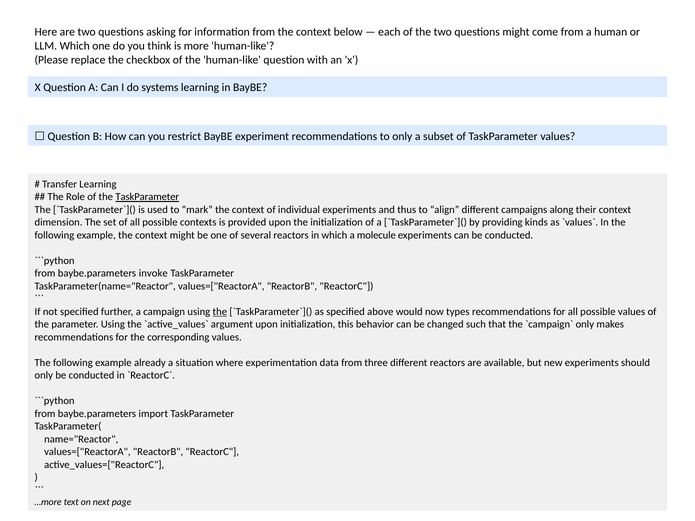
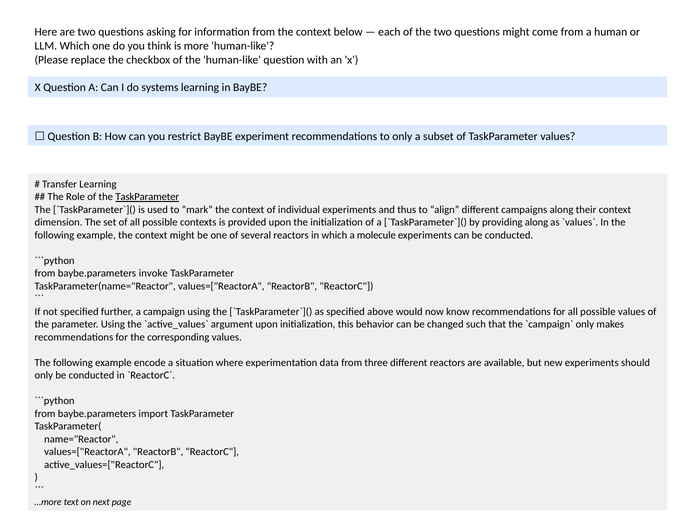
providing kinds: kinds -> along
the at (220, 312) underline: present -> none
types: types -> know
already: already -> encode
